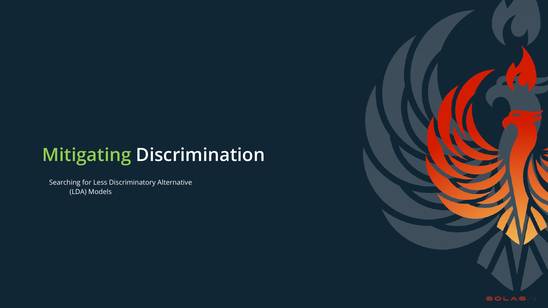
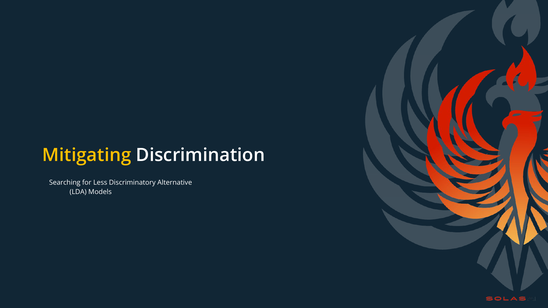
Mitigating colour: light green -> yellow
